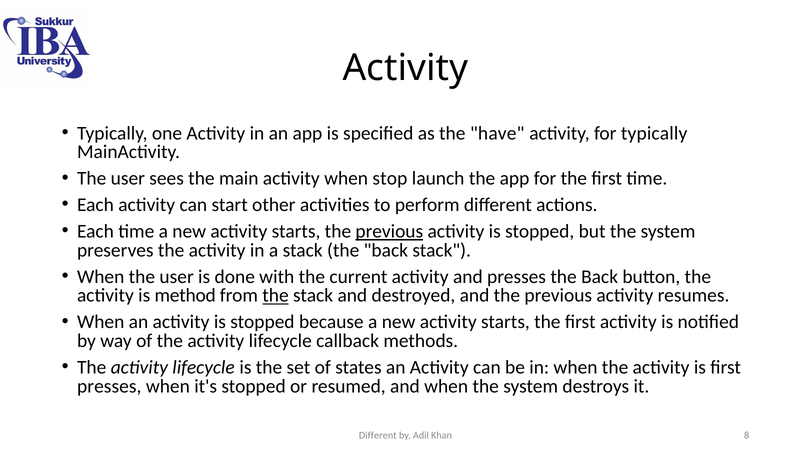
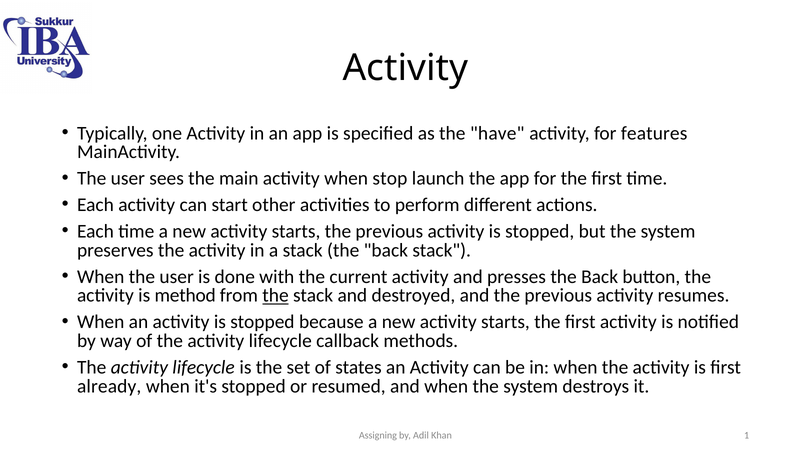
for typically: typically -> features
previous at (389, 231) underline: present -> none
presses at (109, 386): presses -> already
Different at (378, 436): Different -> Assigning
8: 8 -> 1
